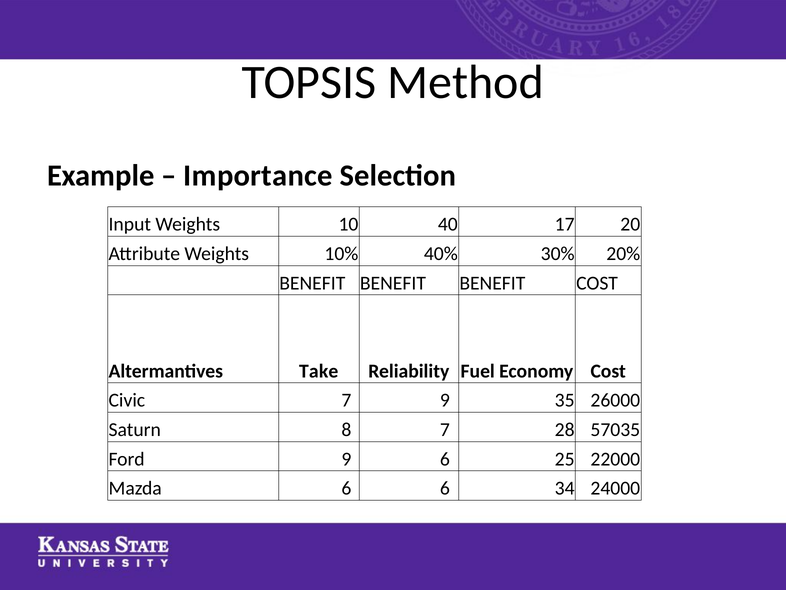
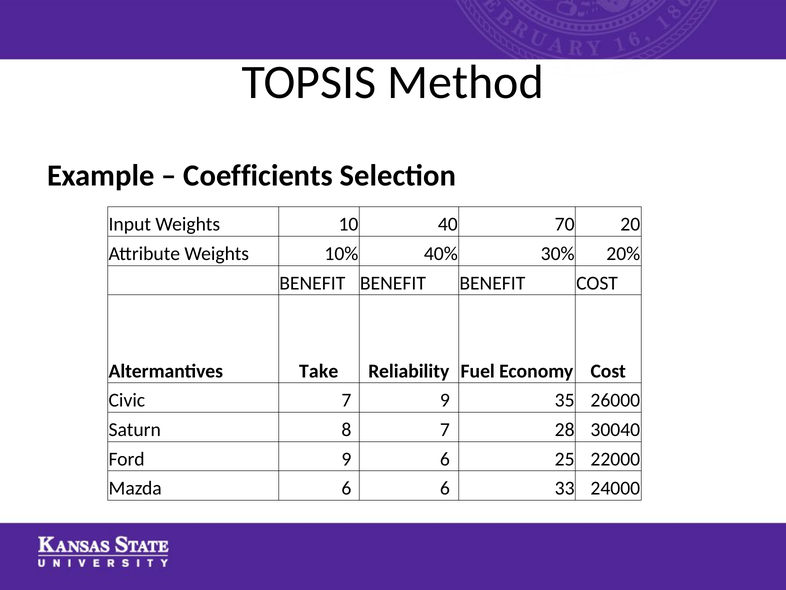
Importance: Importance -> Coefficients
17: 17 -> 70
57035: 57035 -> 30040
34: 34 -> 33
